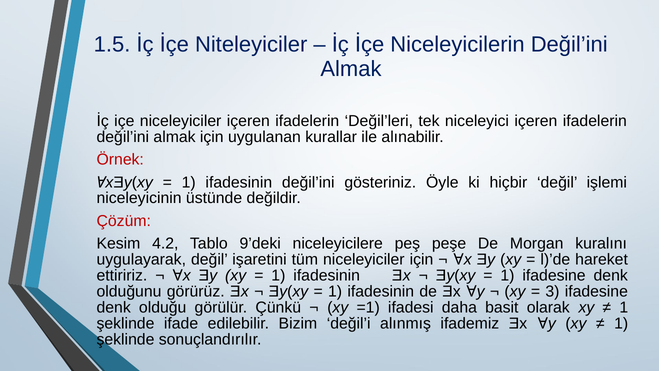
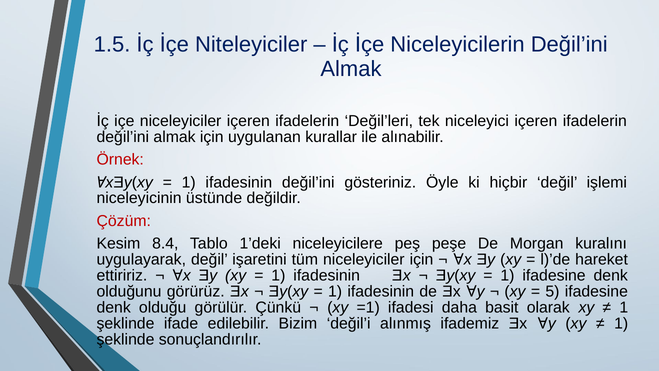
4.2: 4.2 -> 8.4
9’deki: 9’deki -> 1’deki
3: 3 -> 5
